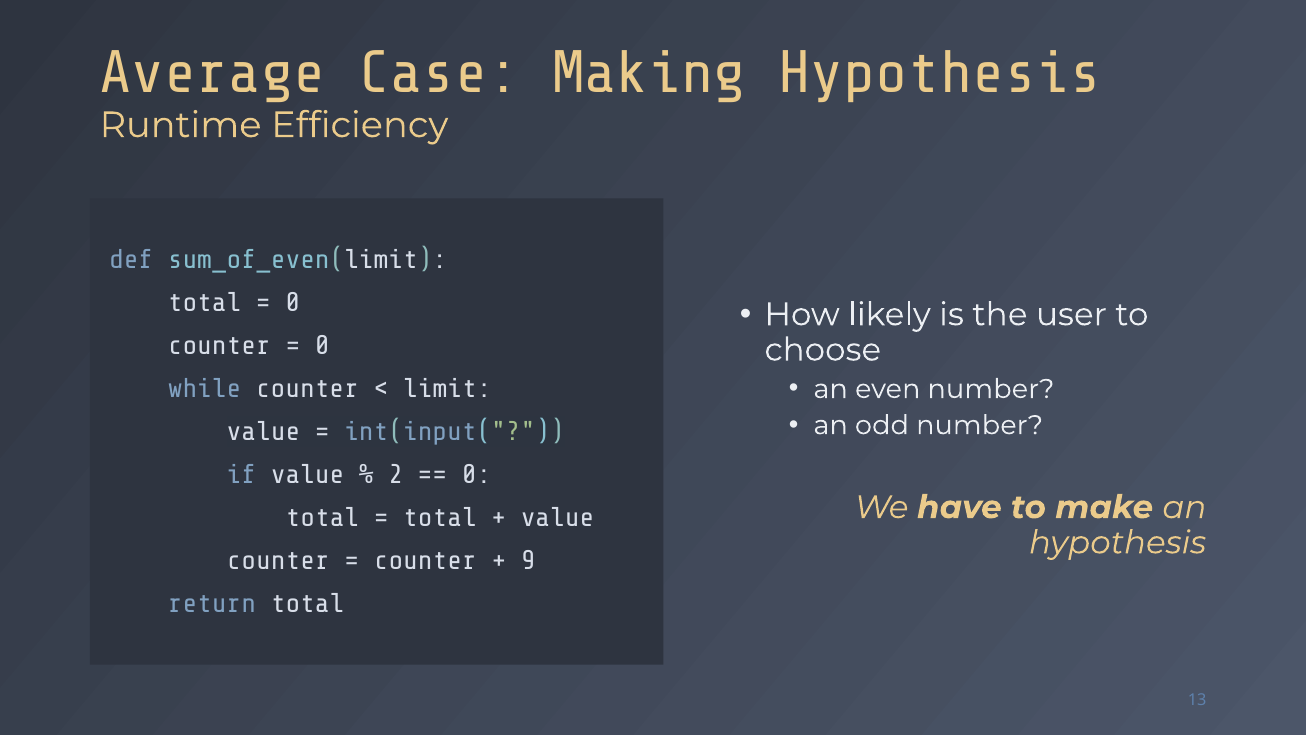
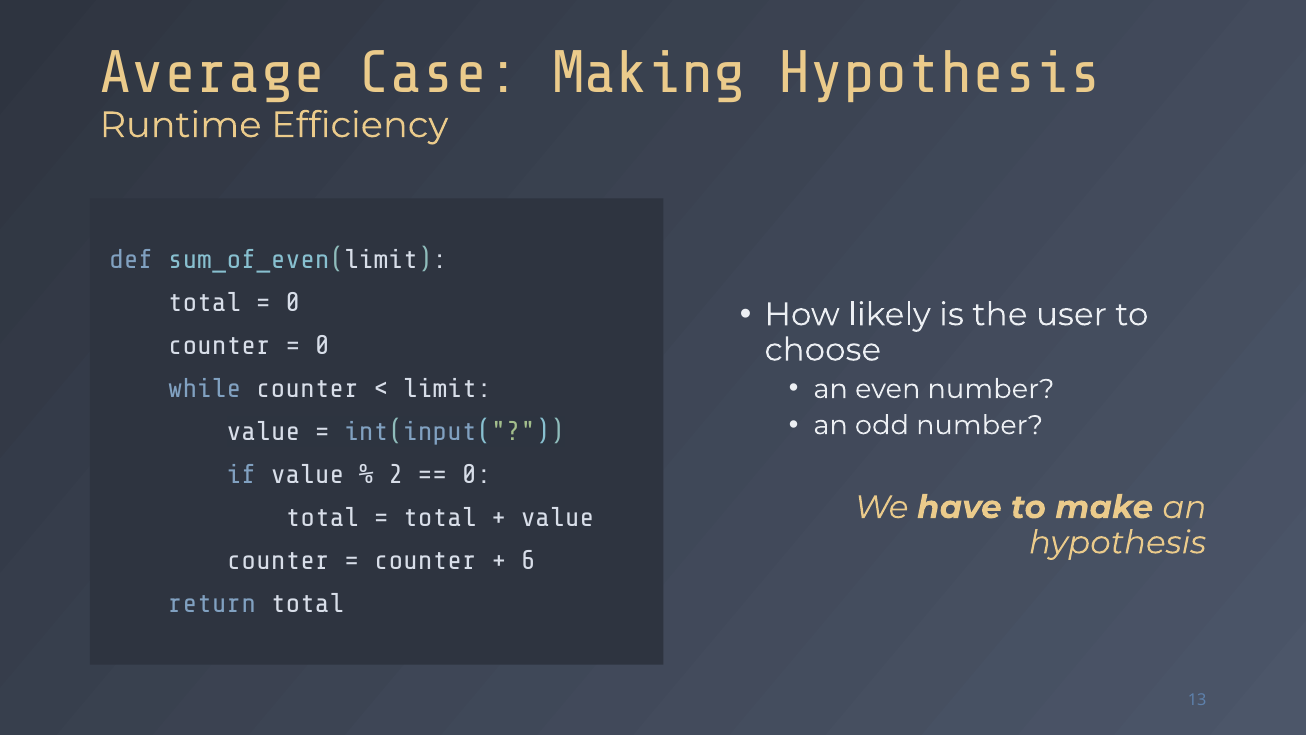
9: 9 -> 6
